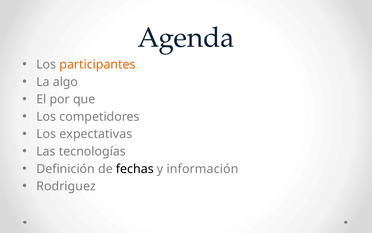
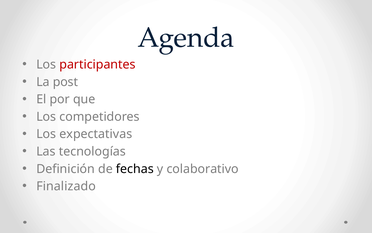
participantes colour: orange -> red
algo: algo -> post
información: información -> colaborativo
Rodriguez: Rodriguez -> Finalizado
